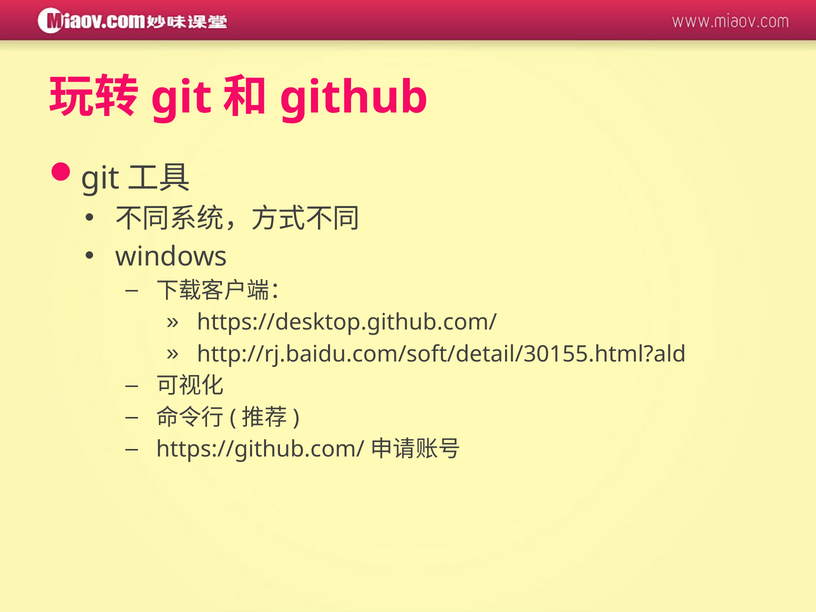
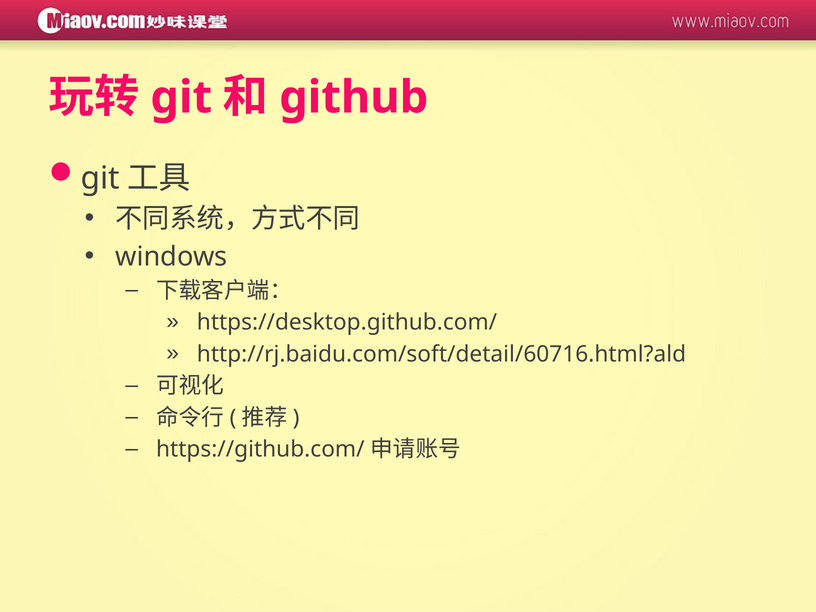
http://rj.baidu.com/soft/detail/30155.html?ald: http://rj.baidu.com/soft/detail/30155.html?ald -> http://rj.baidu.com/soft/detail/60716.html?ald
